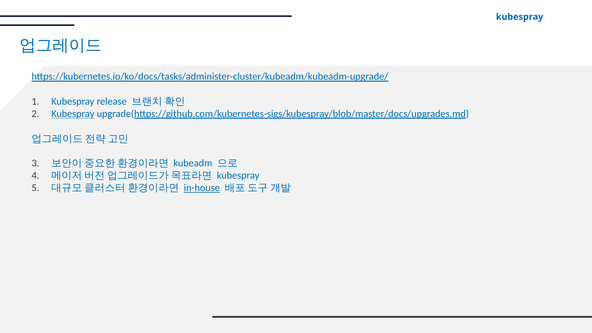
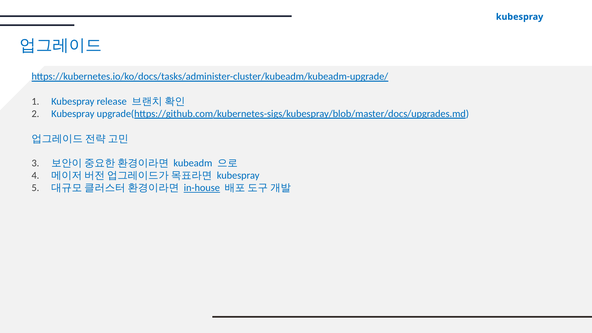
Kubespray at (73, 114) underline: present -> none
